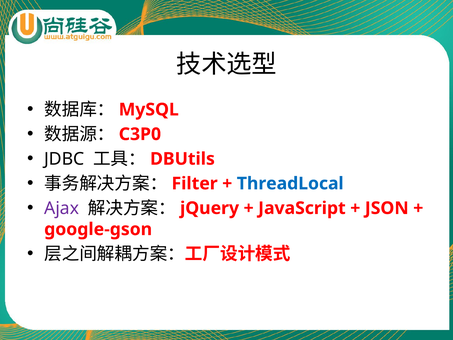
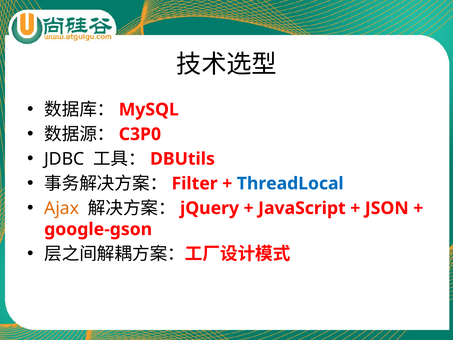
Ajax colour: purple -> orange
